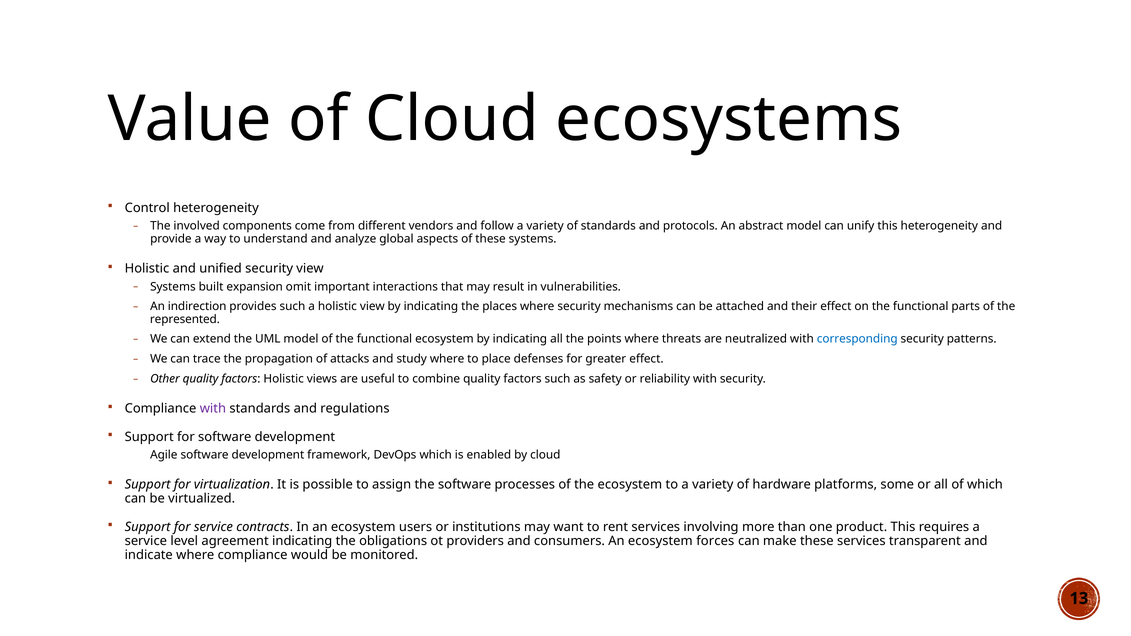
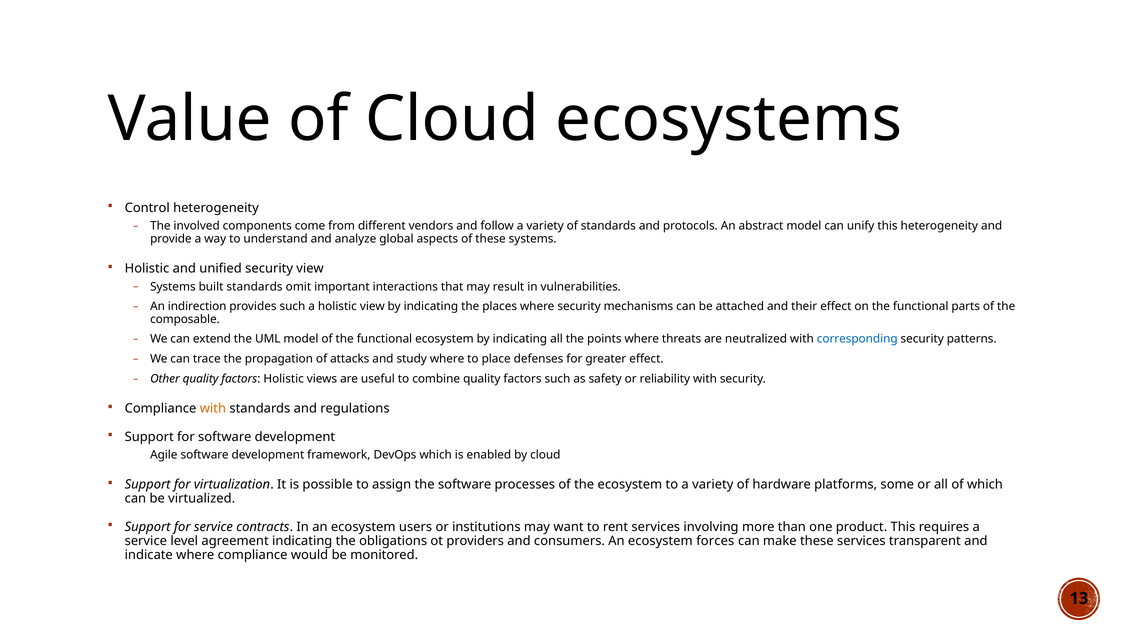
built expansion: expansion -> standards
represented: represented -> composable
with at (213, 409) colour: purple -> orange
